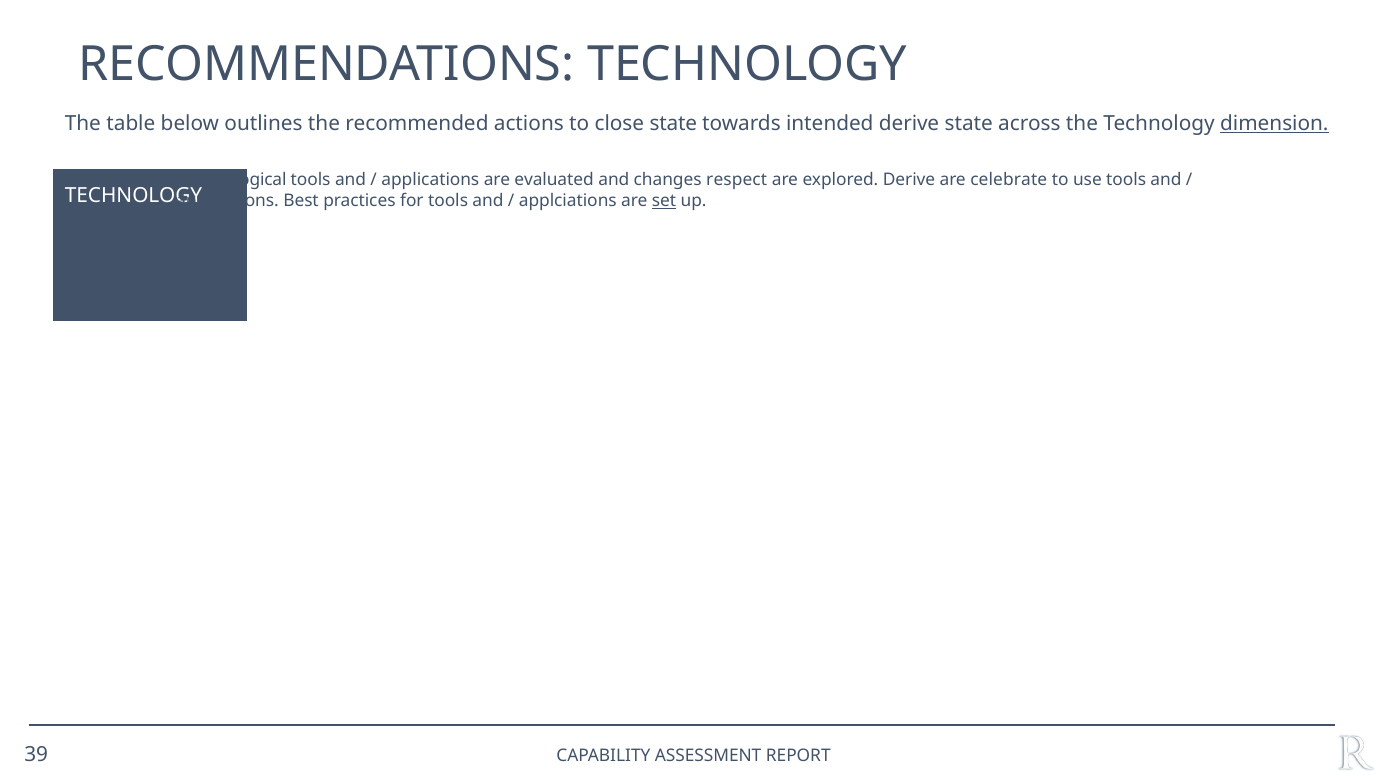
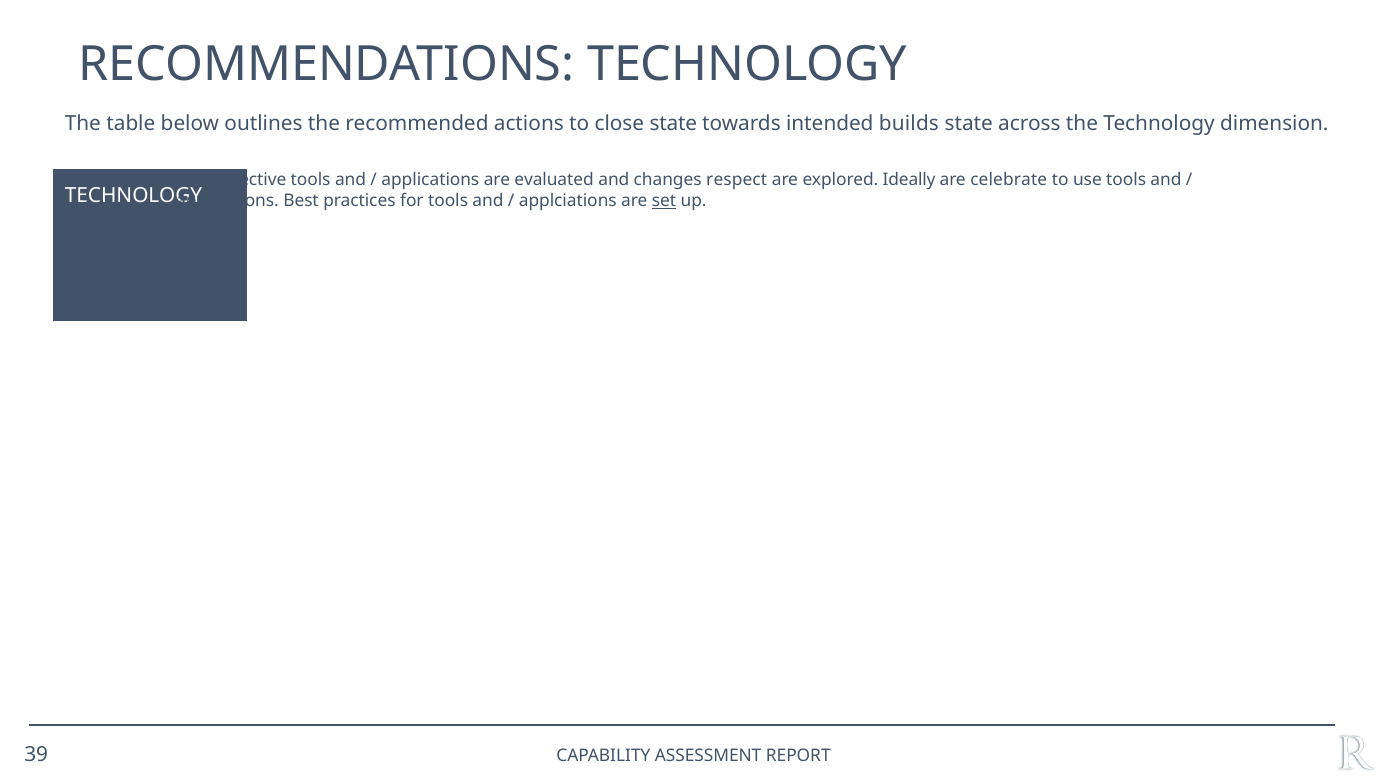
intended derive: derive -> builds
dimension underline: present -> none
Technological: Technological -> Retrospective
explored Derive: Derive -> Ideally
